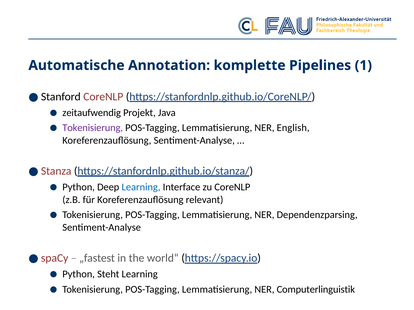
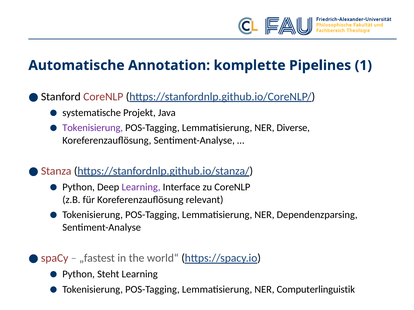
zeitaufwendig: zeitaufwendig -> systematische
English: English -> Diverse
Learning at (141, 187) colour: blue -> purple
